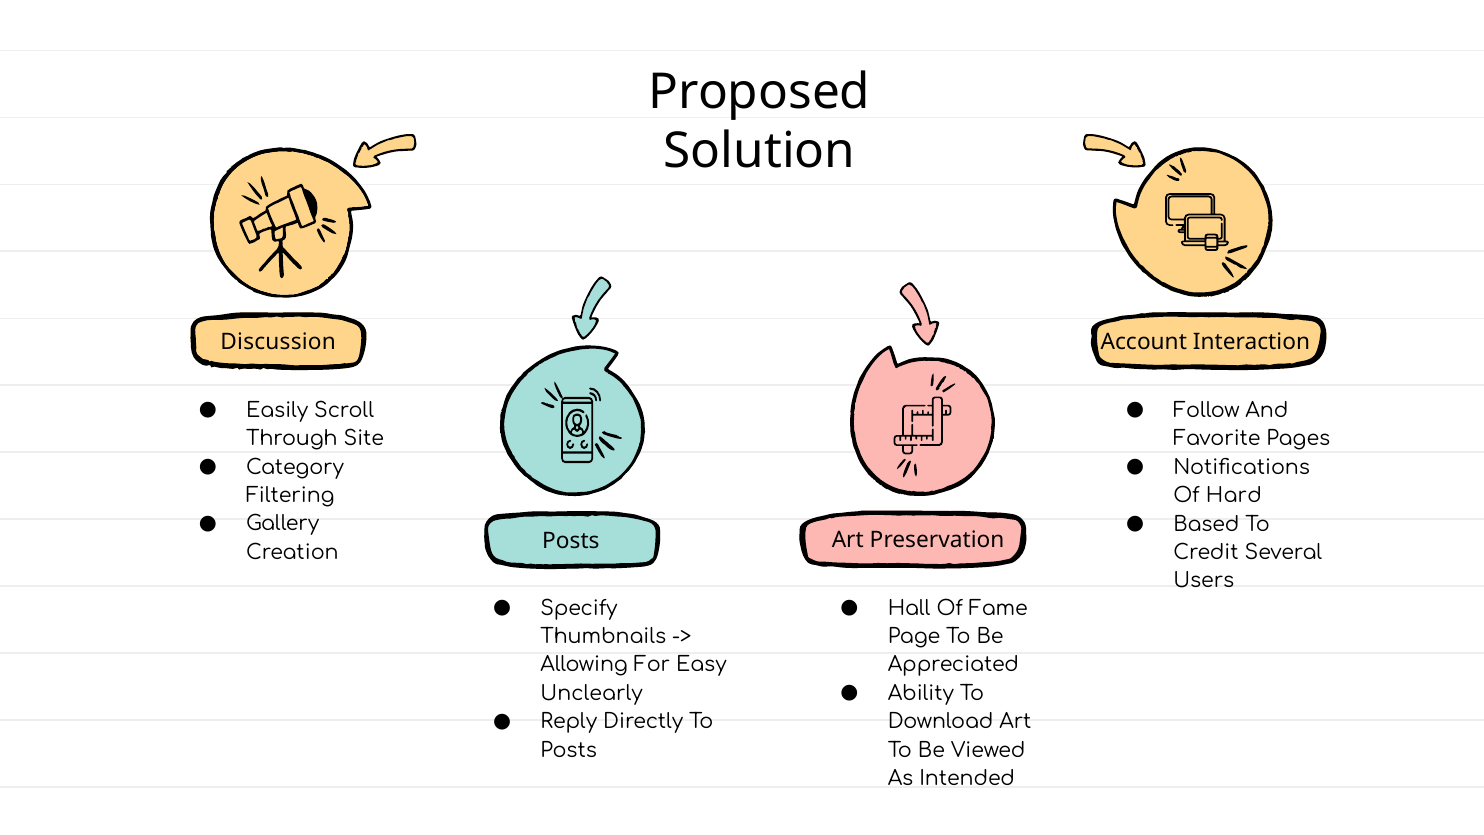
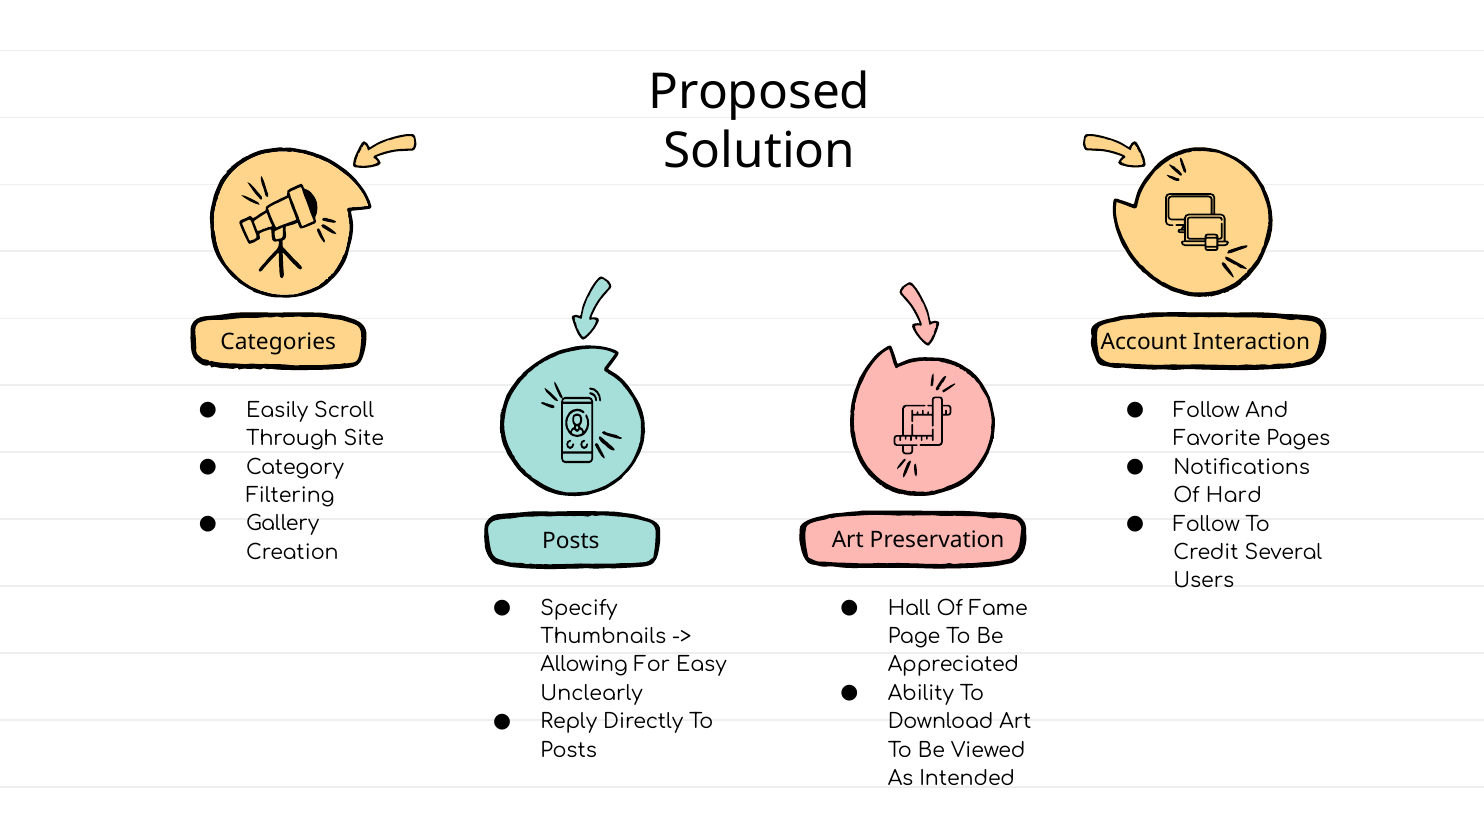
Discussion: Discussion -> Categories
Based at (1206, 524): Based -> Follow
